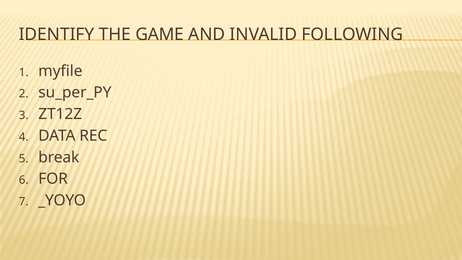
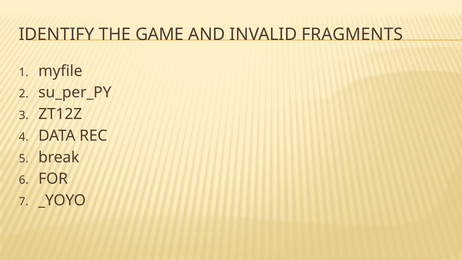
FOLLOWING: FOLLOWING -> FRAGMENTS
